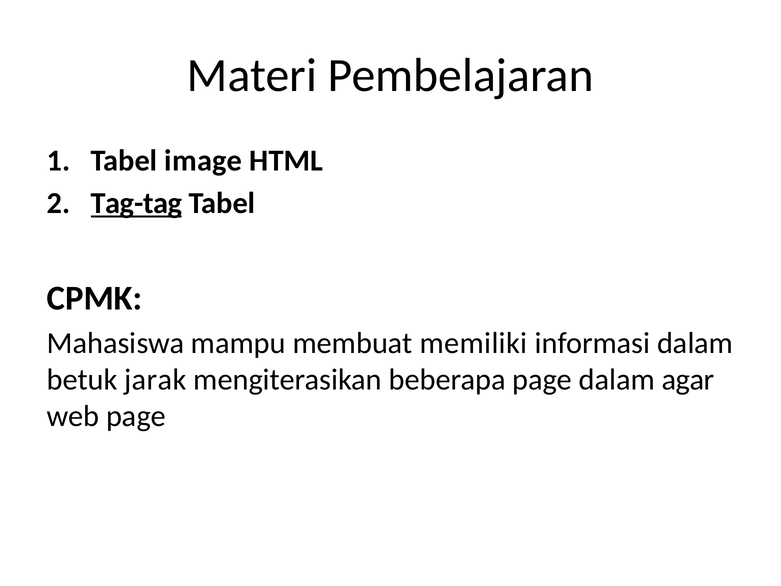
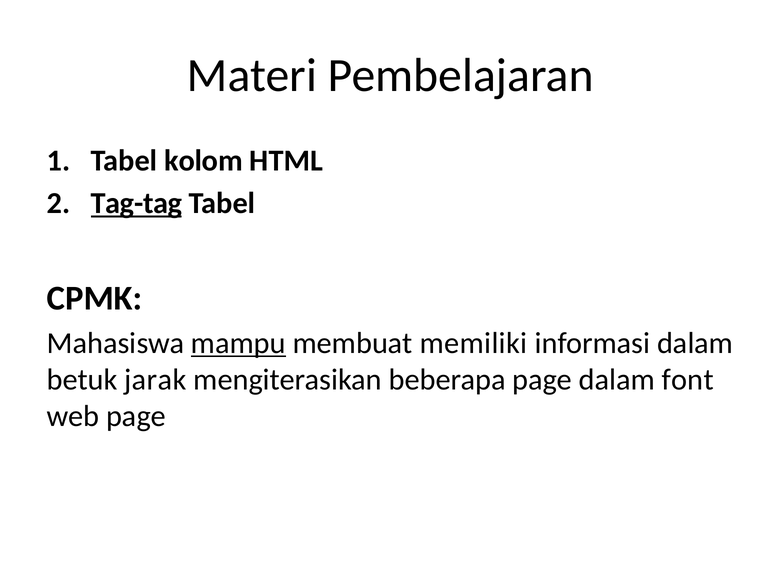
image: image -> kolom
mampu underline: none -> present
agar: agar -> font
